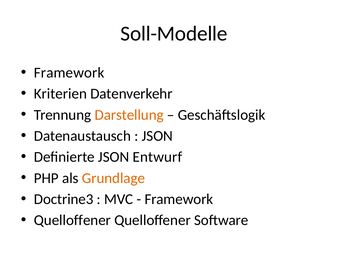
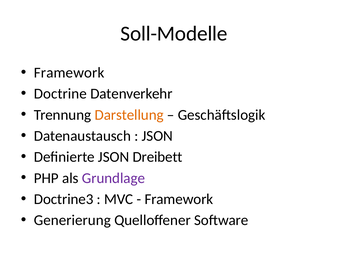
Kriterien: Kriterien -> Doctrine
Entwurf: Entwurf -> Dreibett
Grundlage colour: orange -> purple
Quelloffener at (72, 220): Quelloffener -> Generierung
